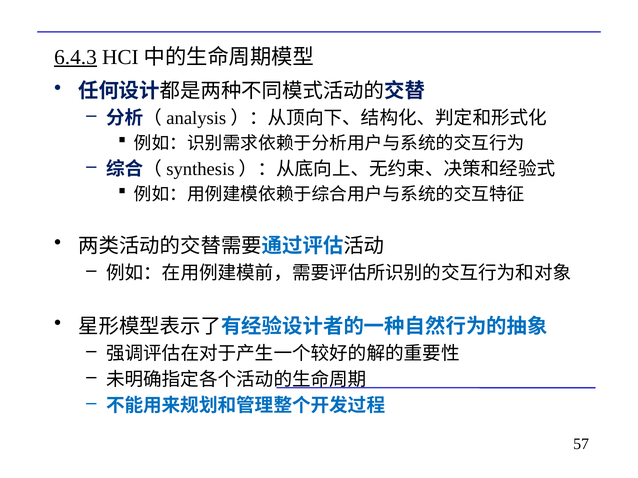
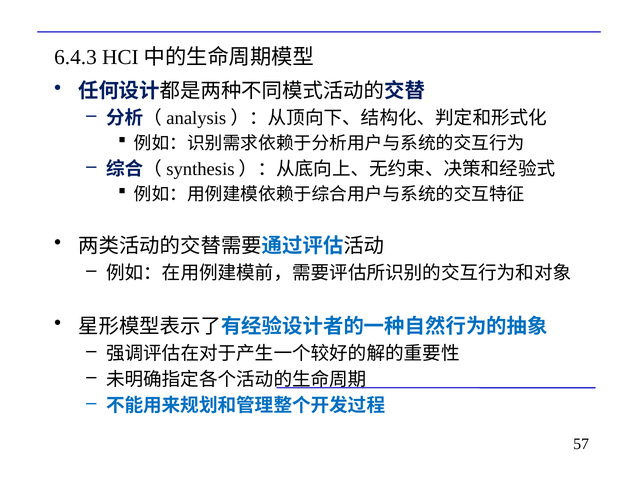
6.4.3 underline: present -> none
